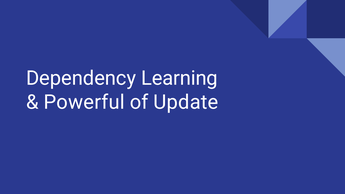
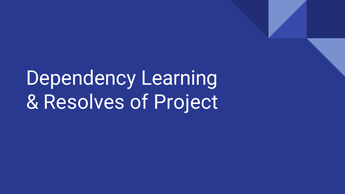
Powerful: Powerful -> Resolves
Update: Update -> Project
